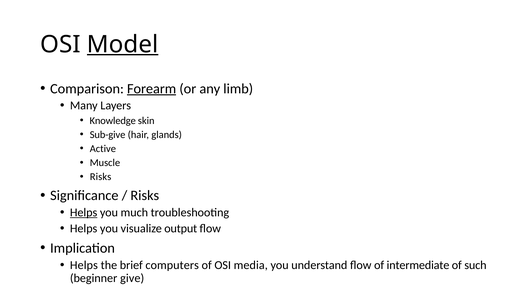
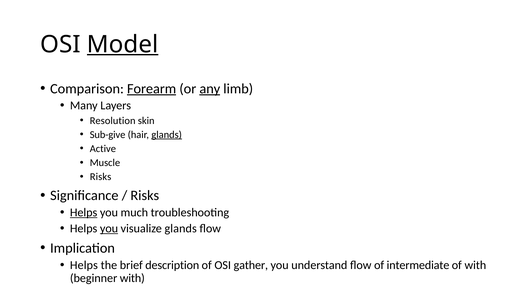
any underline: none -> present
Knowledge: Knowledge -> Resolution
glands at (167, 135) underline: none -> present
you at (109, 228) underline: none -> present
visualize output: output -> glands
computers: computers -> description
media: media -> gather
of such: such -> with
beginner give: give -> with
